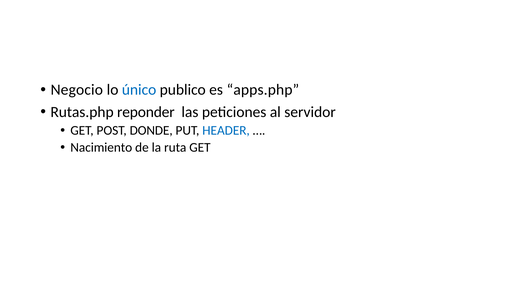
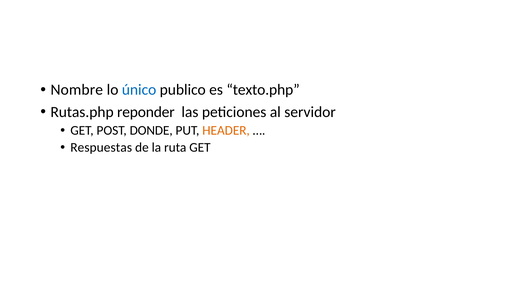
Negocio: Negocio -> Nombre
apps.php: apps.php -> texto.php
HEADER colour: blue -> orange
Nacimiento: Nacimiento -> Respuestas
